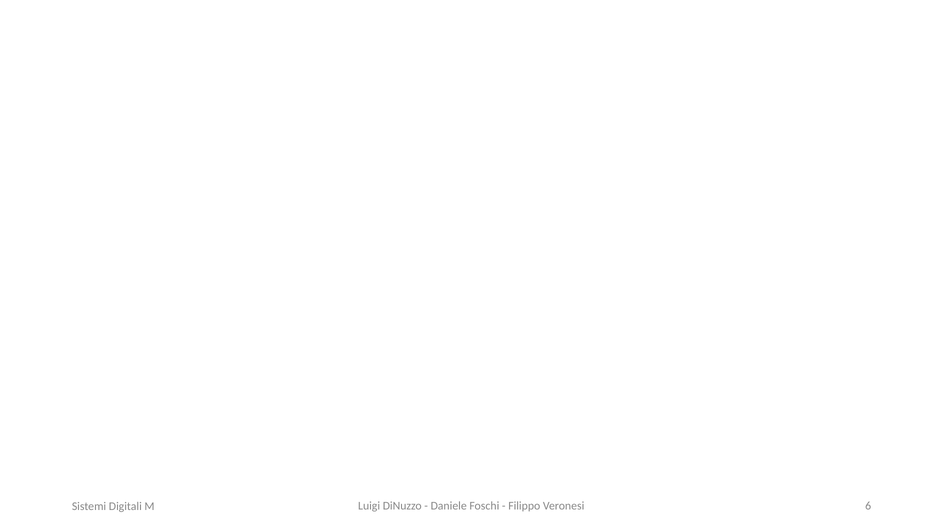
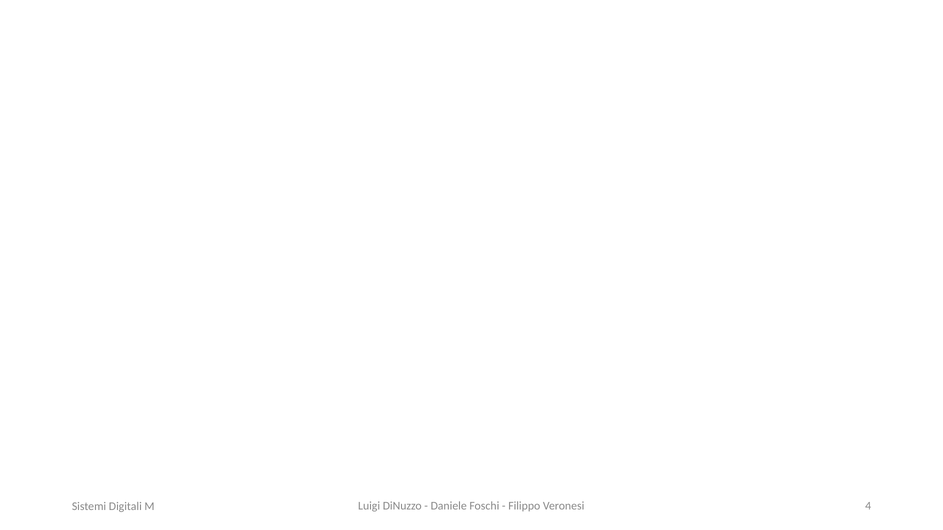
6: 6 -> 4
